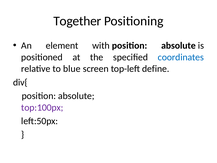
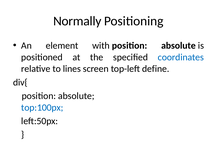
Together: Together -> Normally
blue: blue -> lines
top:100px colour: purple -> blue
